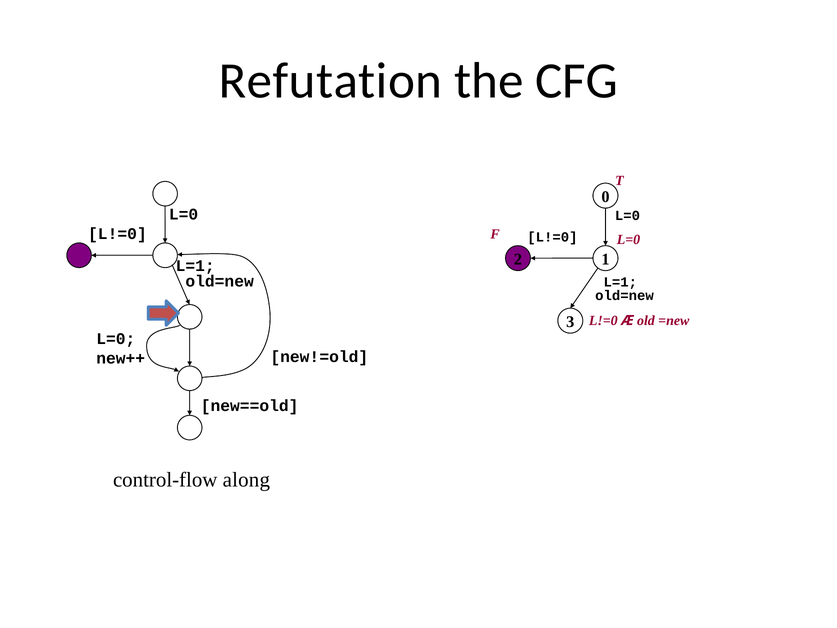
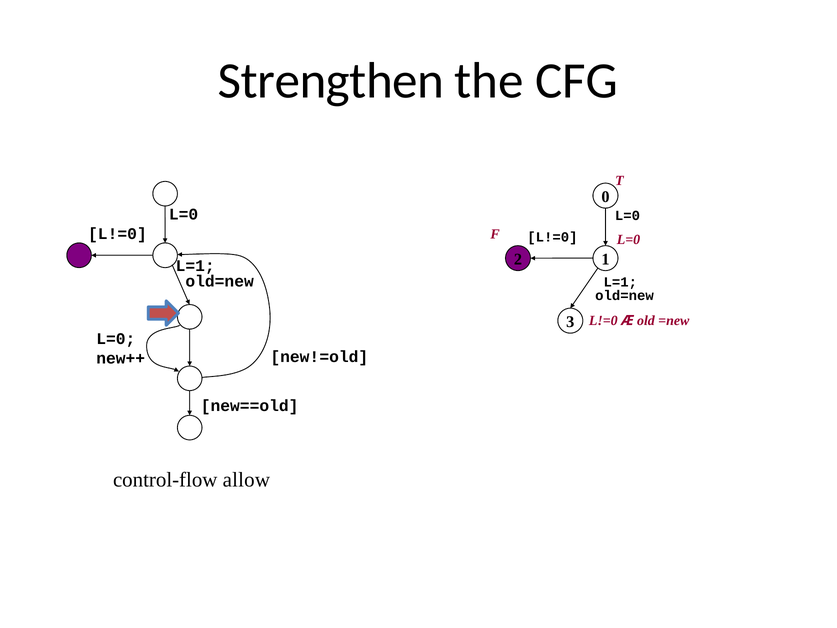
Refutation: Refutation -> Strengthen
along: along -> allow
